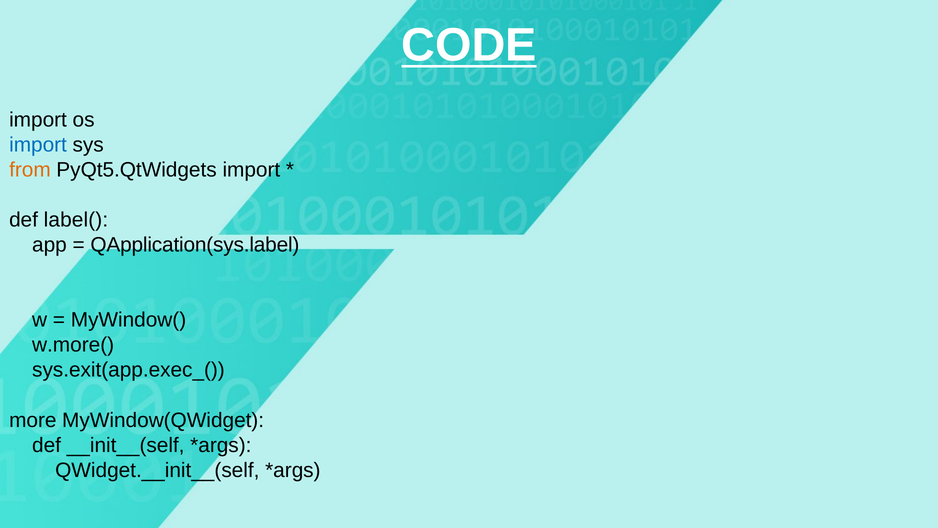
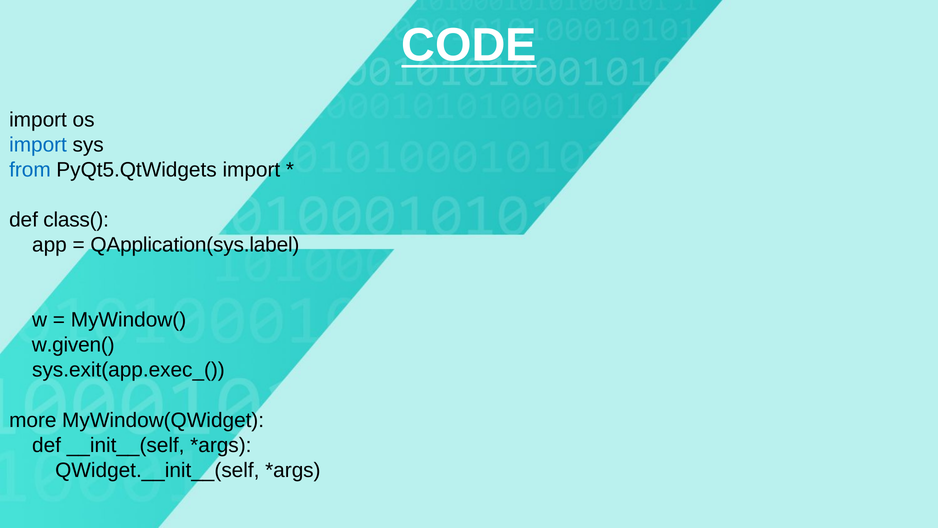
from colour: orange -> blue
label(: label( -> class(
w.more(: w.more( -> w.given(
